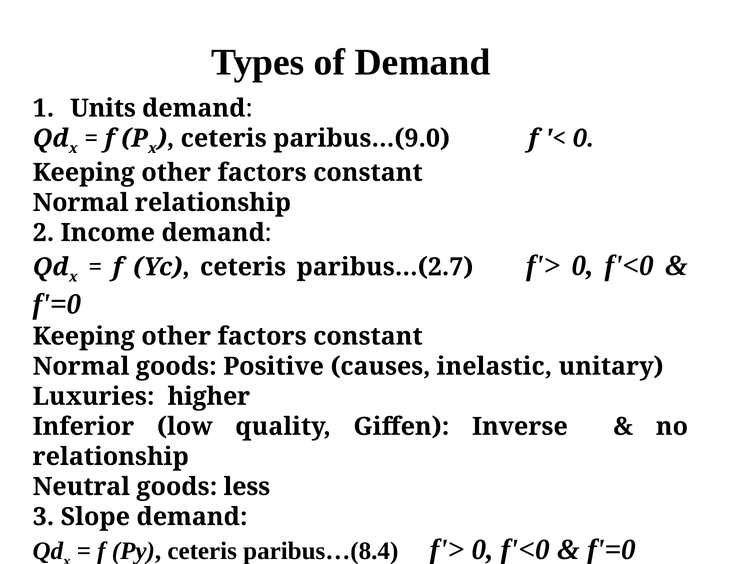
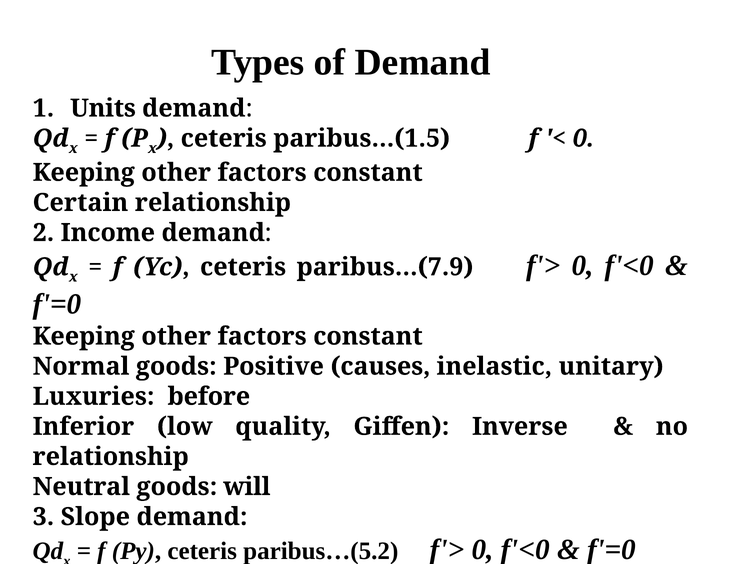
paribus…(9.0: paribus…(9.0 -> paribus…(1.5
Normal at (81, 203): Normal -> Certain
paribus…(2.7: paribus…(2.7 -> paribus…(7.9
higher: higher -> before
less: less -> will
paribus…(8.4: paribus…(8.4 -> paribus…(5.2
